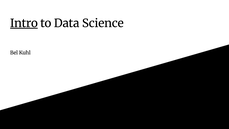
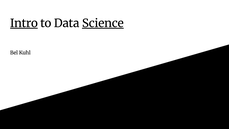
Science underline: none -> present
